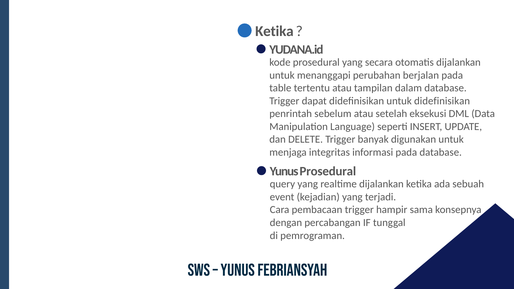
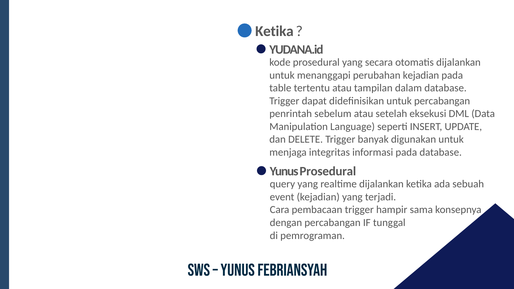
perubahan berjalan: berjalan -> kejadian
untuk didefinisikan: didefinisikan -> percabangan
